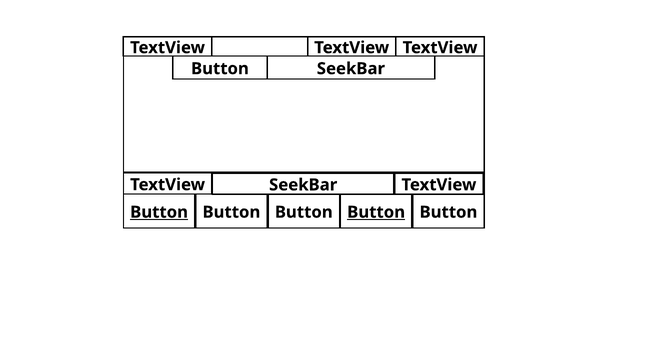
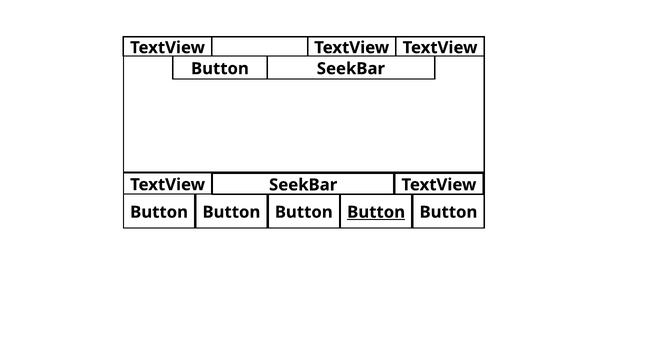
Button at (159, 212) underline: present -> none
